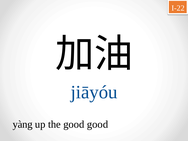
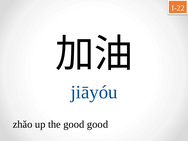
yàng: yàng -> zhǎo
